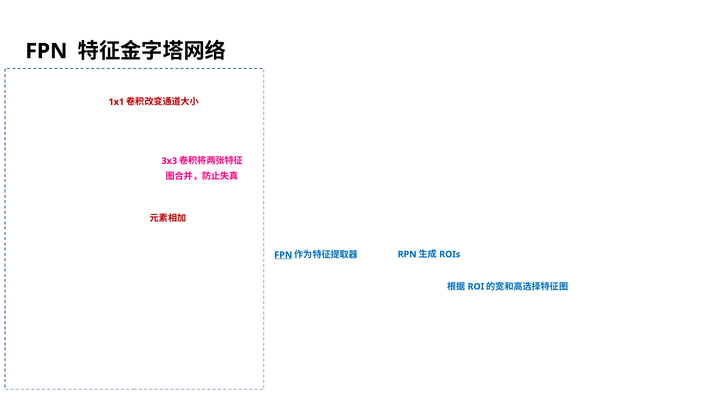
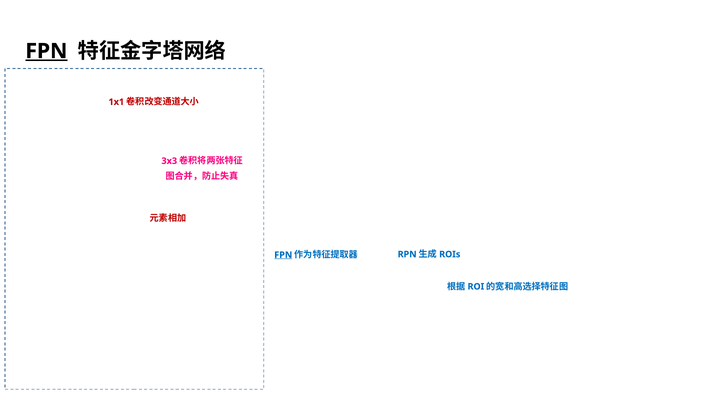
FPN at (46, 51) underline: none -> present
